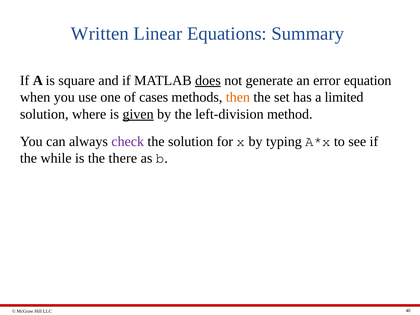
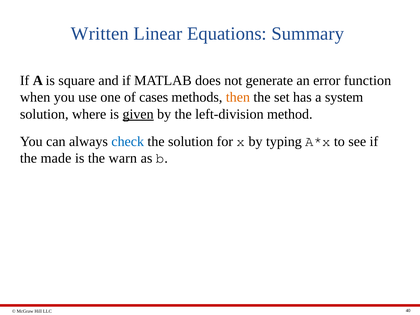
does underline: present -> none
equation: equation -> function
limited: limited -> system
check colour: purple -> blue
while: while -> made
there: there -> warn
